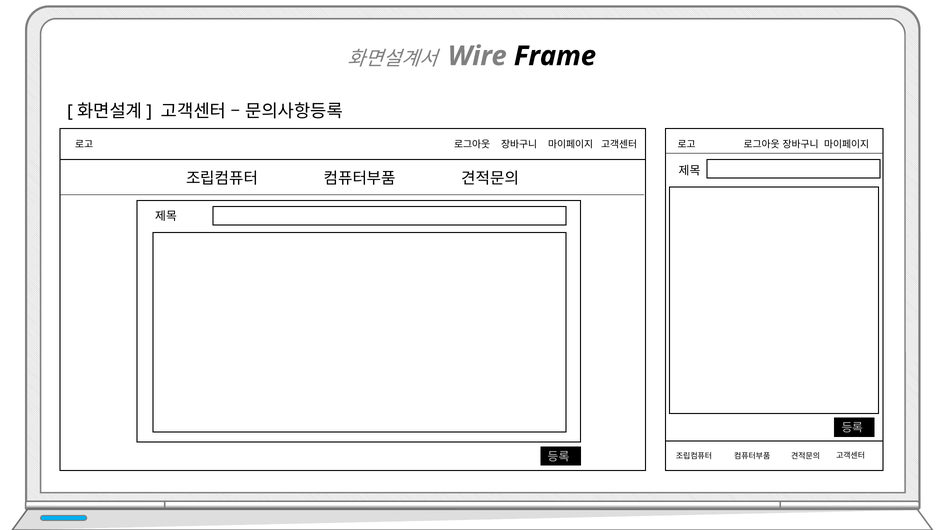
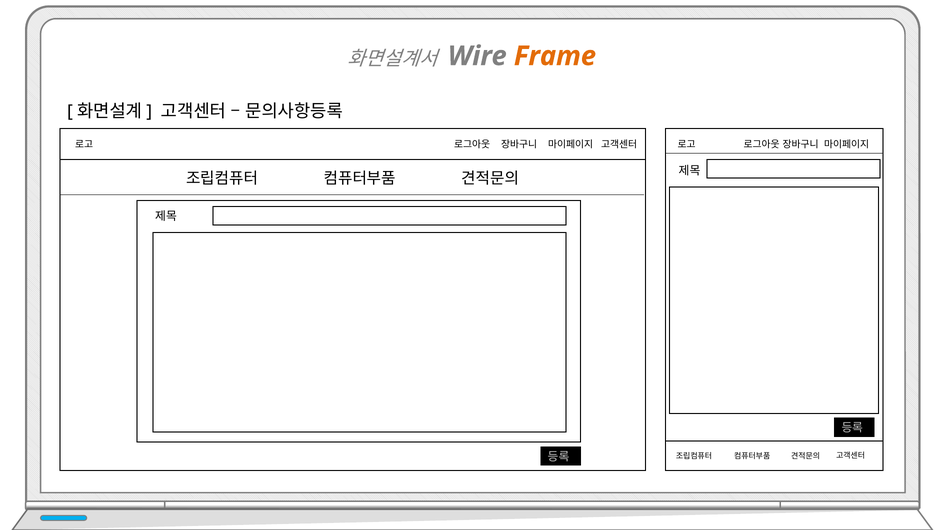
Frame colour: black -> orange
